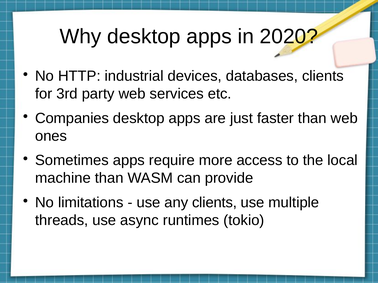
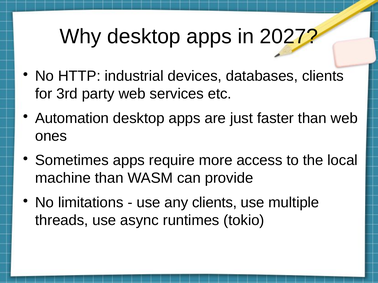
2020: 2020 -> 2027
Companies: Companies -> Automation
